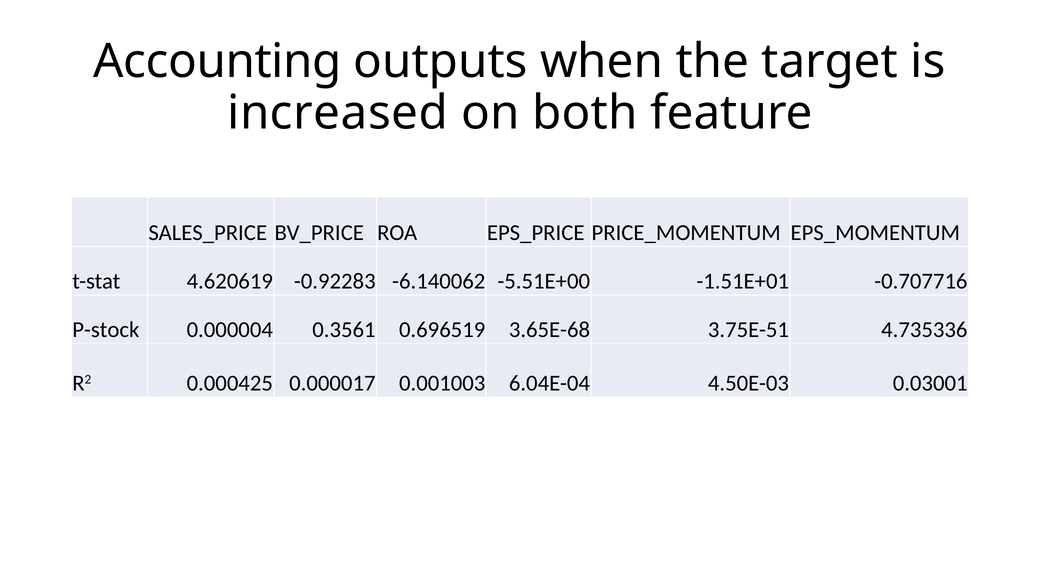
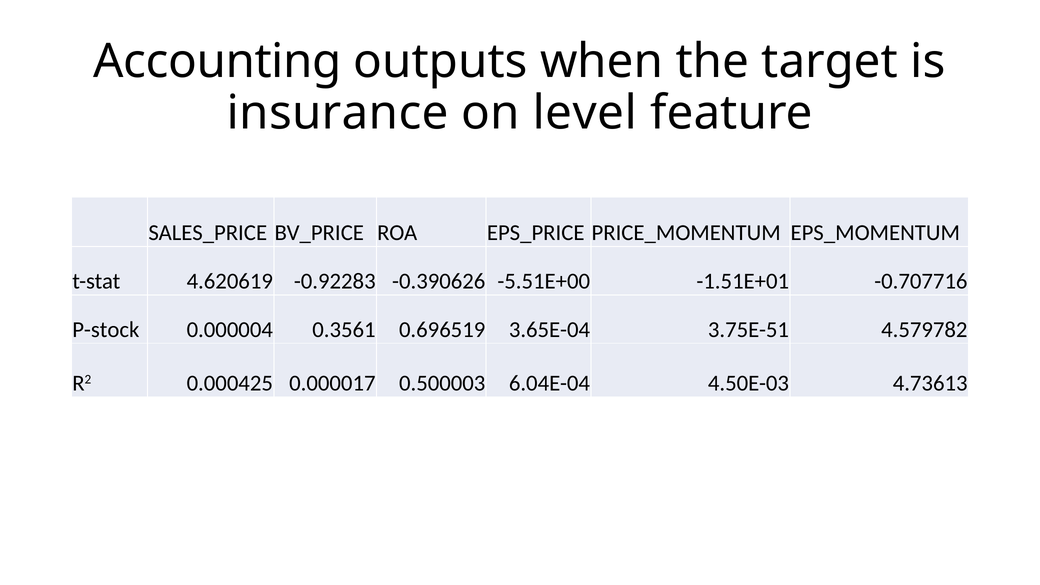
increased: increased -> insurance
both: both -> level
-6.140062: -6.140062 -> -0.390626
3.65E-68: 3.65E-68 -> 3.65E-04
4.735336: 4.735336 -> 4.579782
0.001003: 0.001003 -> 0.500003
0.03001: 0.03001 -> 4.73613
